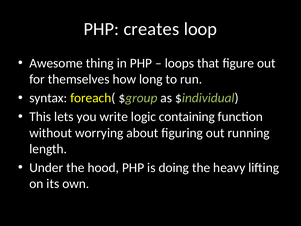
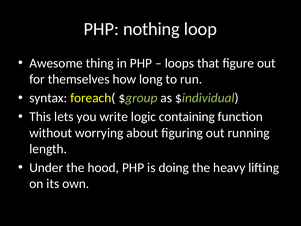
creates: creates -> nothing
